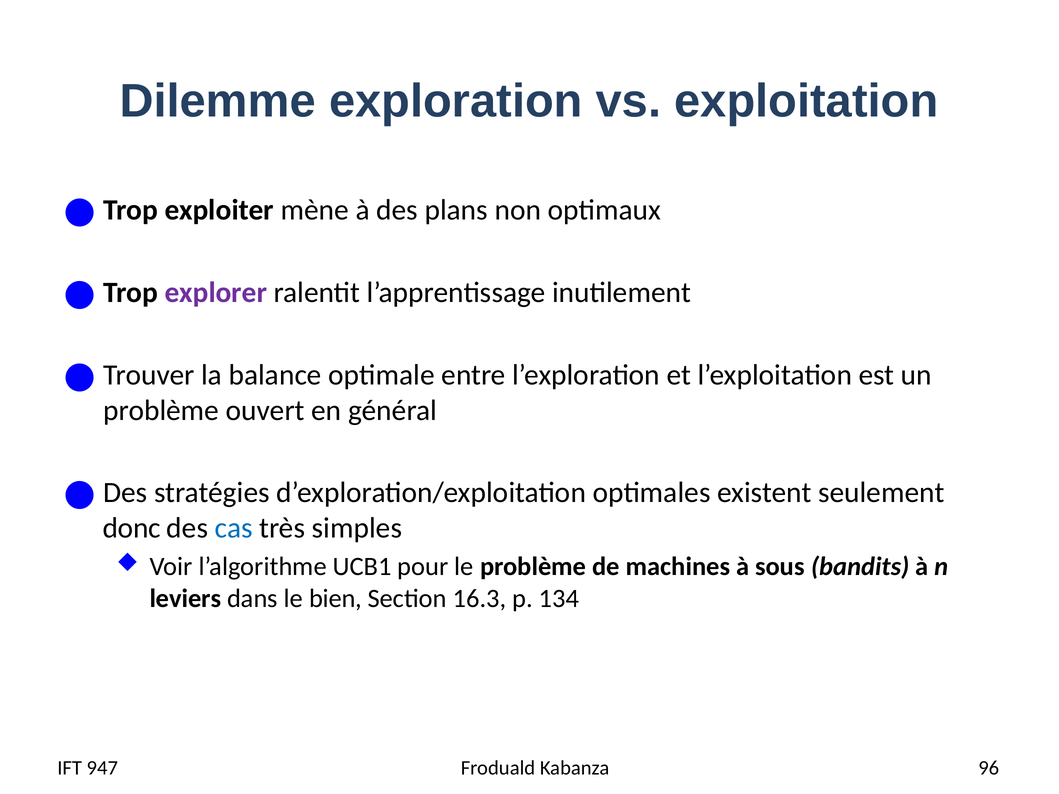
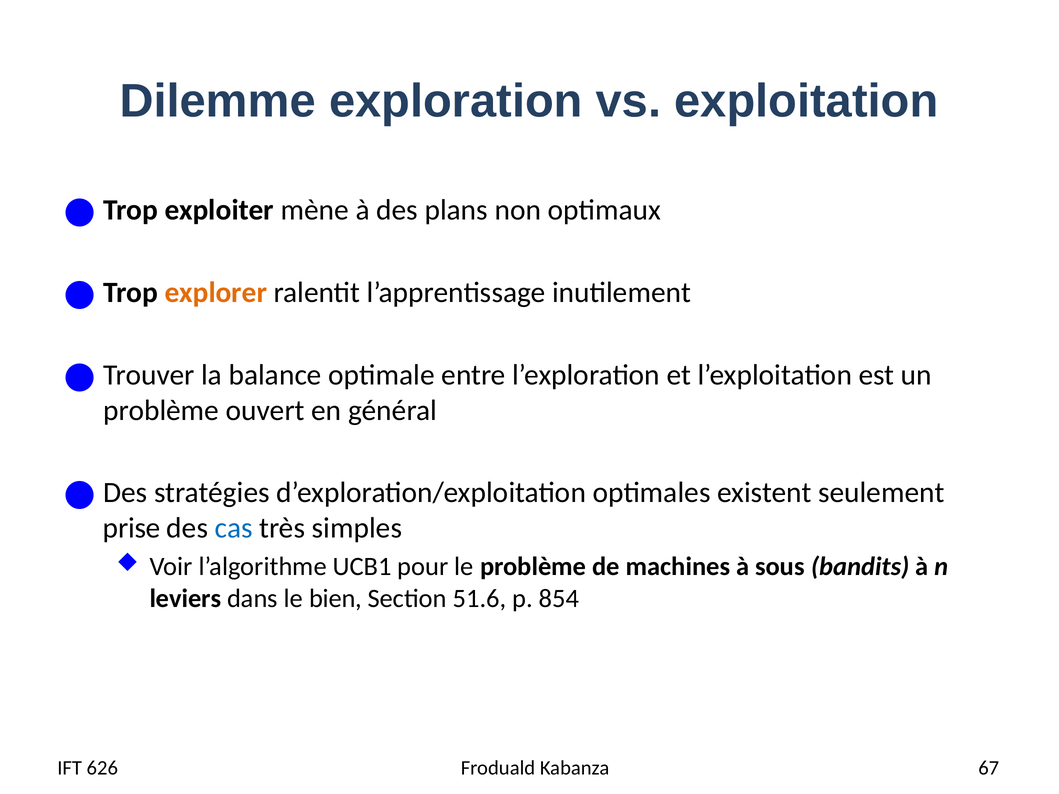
explorer colour: purple -> orange
donc: donc -> prise
16.3: 16.3 -> 51.6
134: 134 -> 854
947: 947 -> 626
96: 96 -> 67
